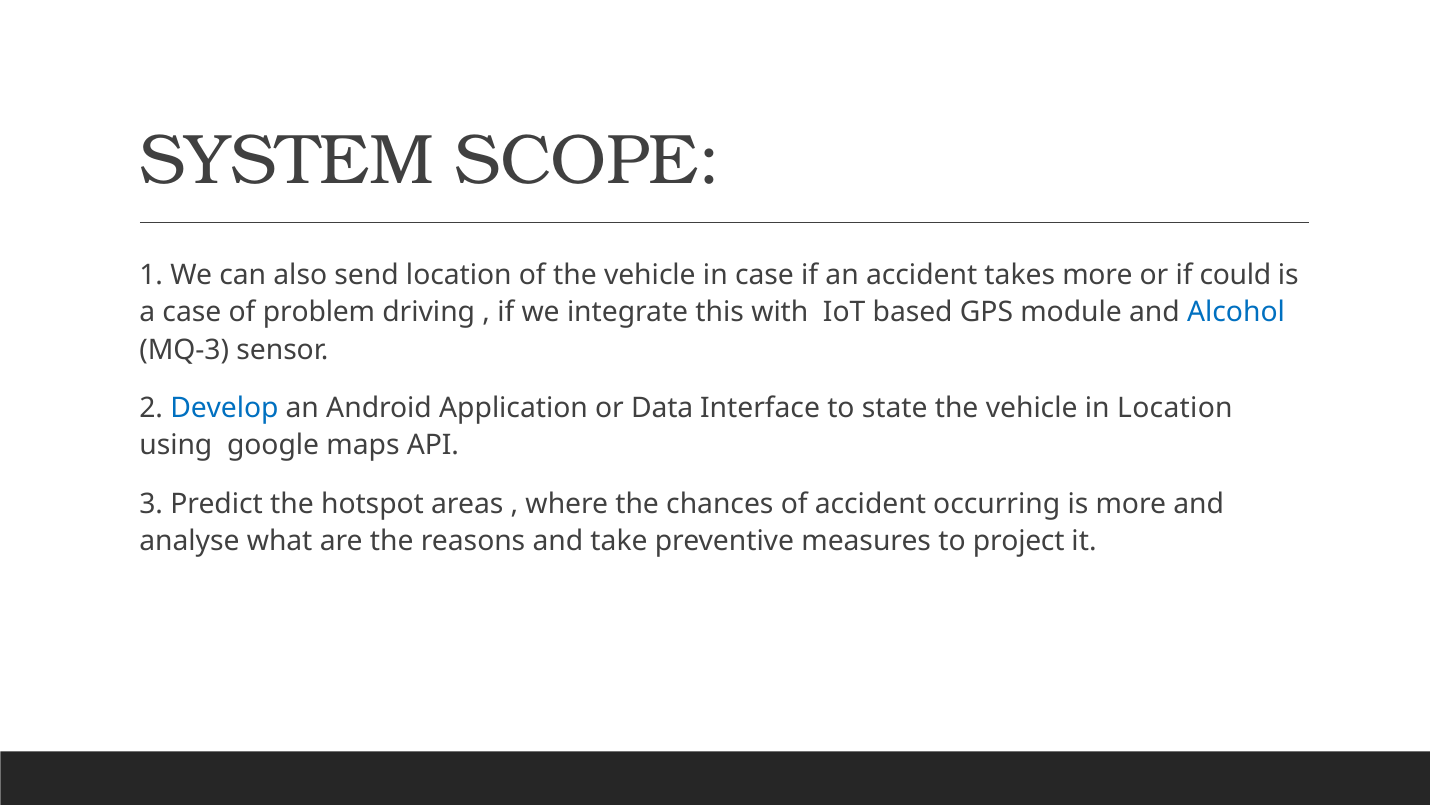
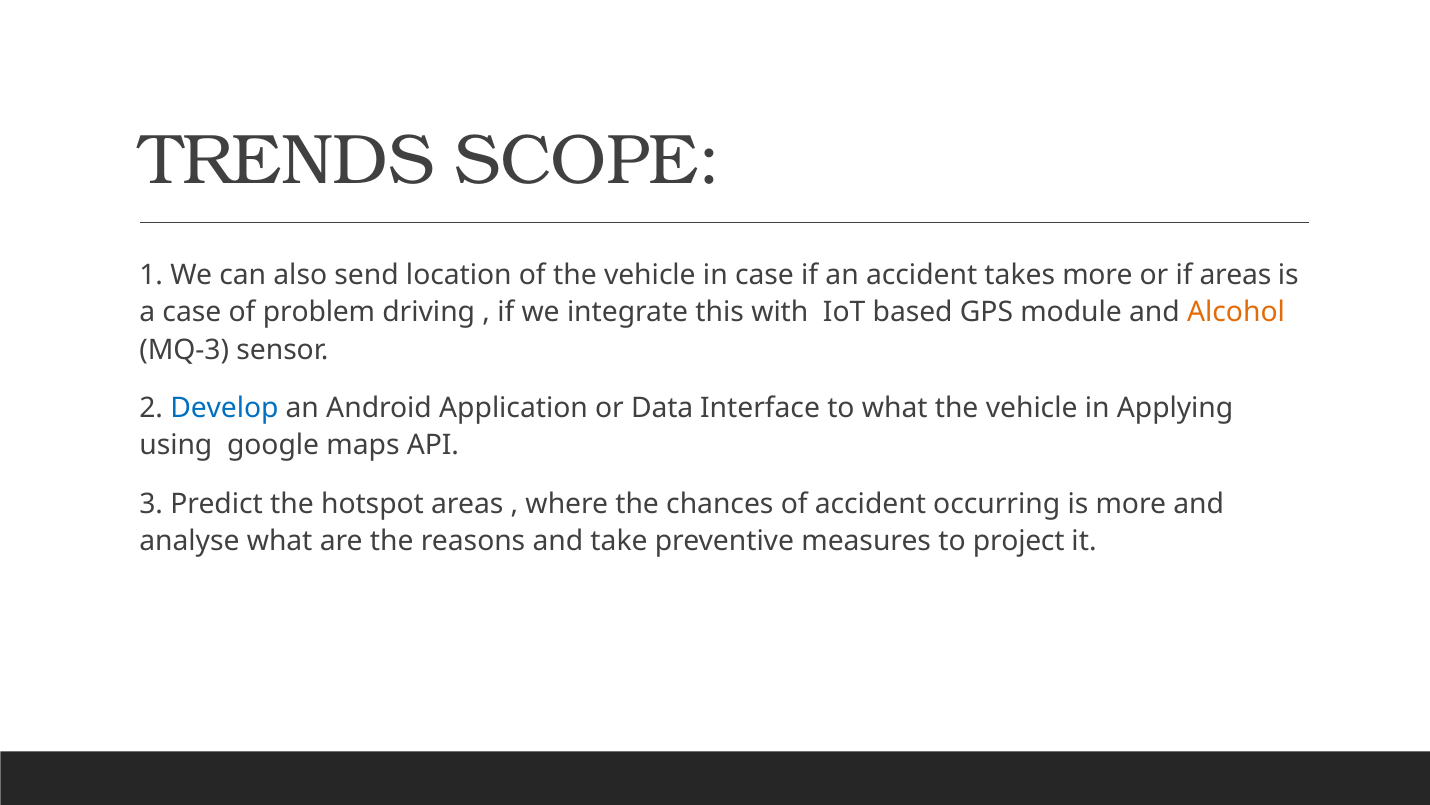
SYSTEM: SYSTEM -> TRENDS
if could: could -> areas
Alcohol colour: blue -> orange
to state: state -> what
in Location: Location -> Applying
